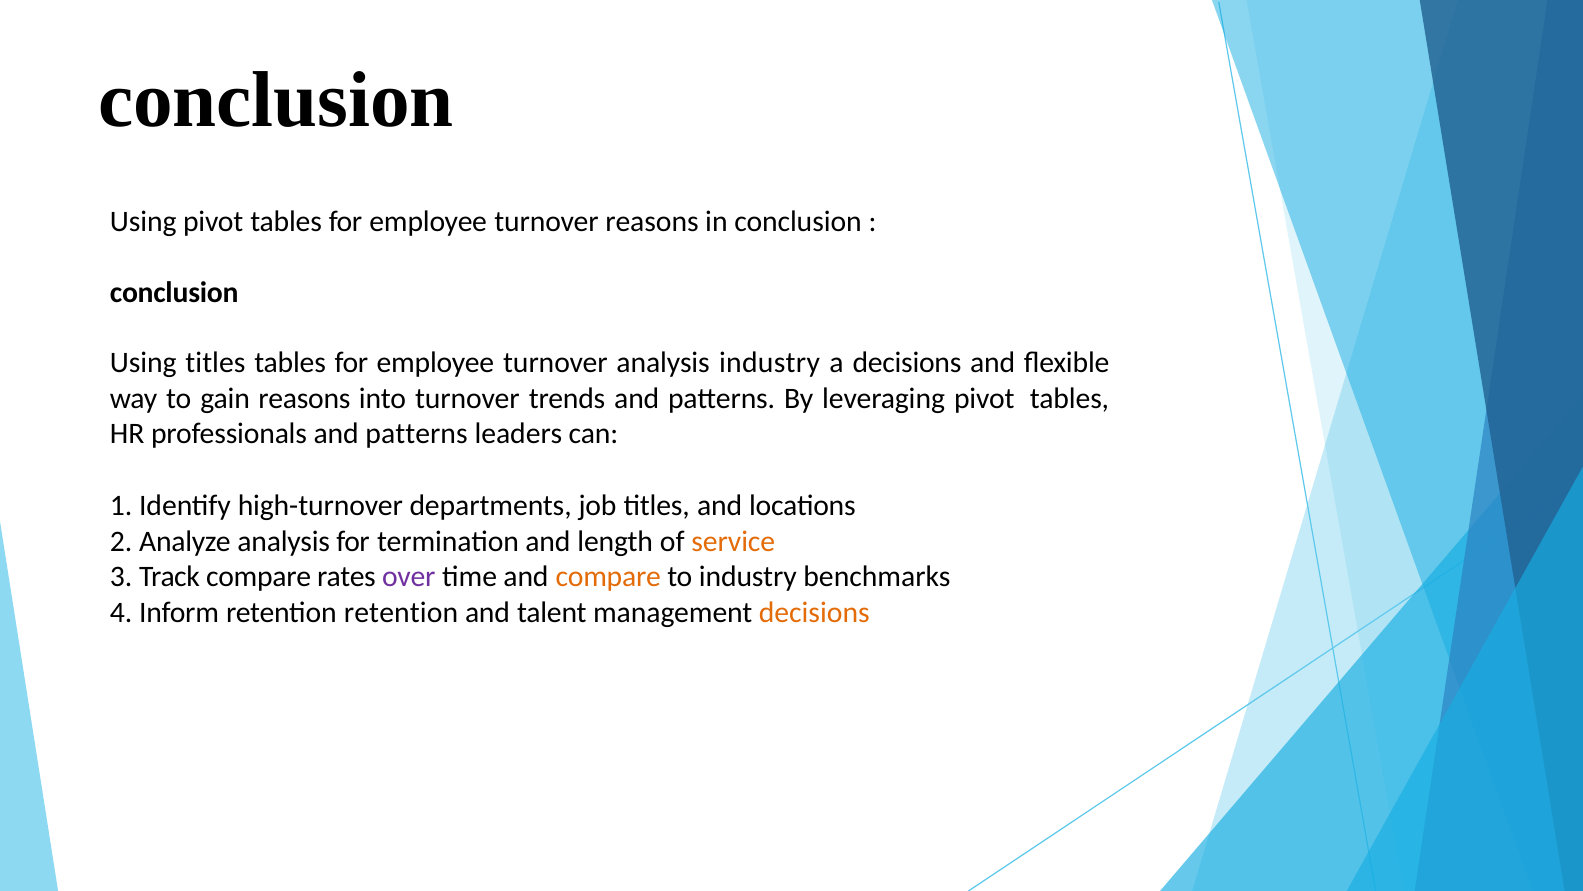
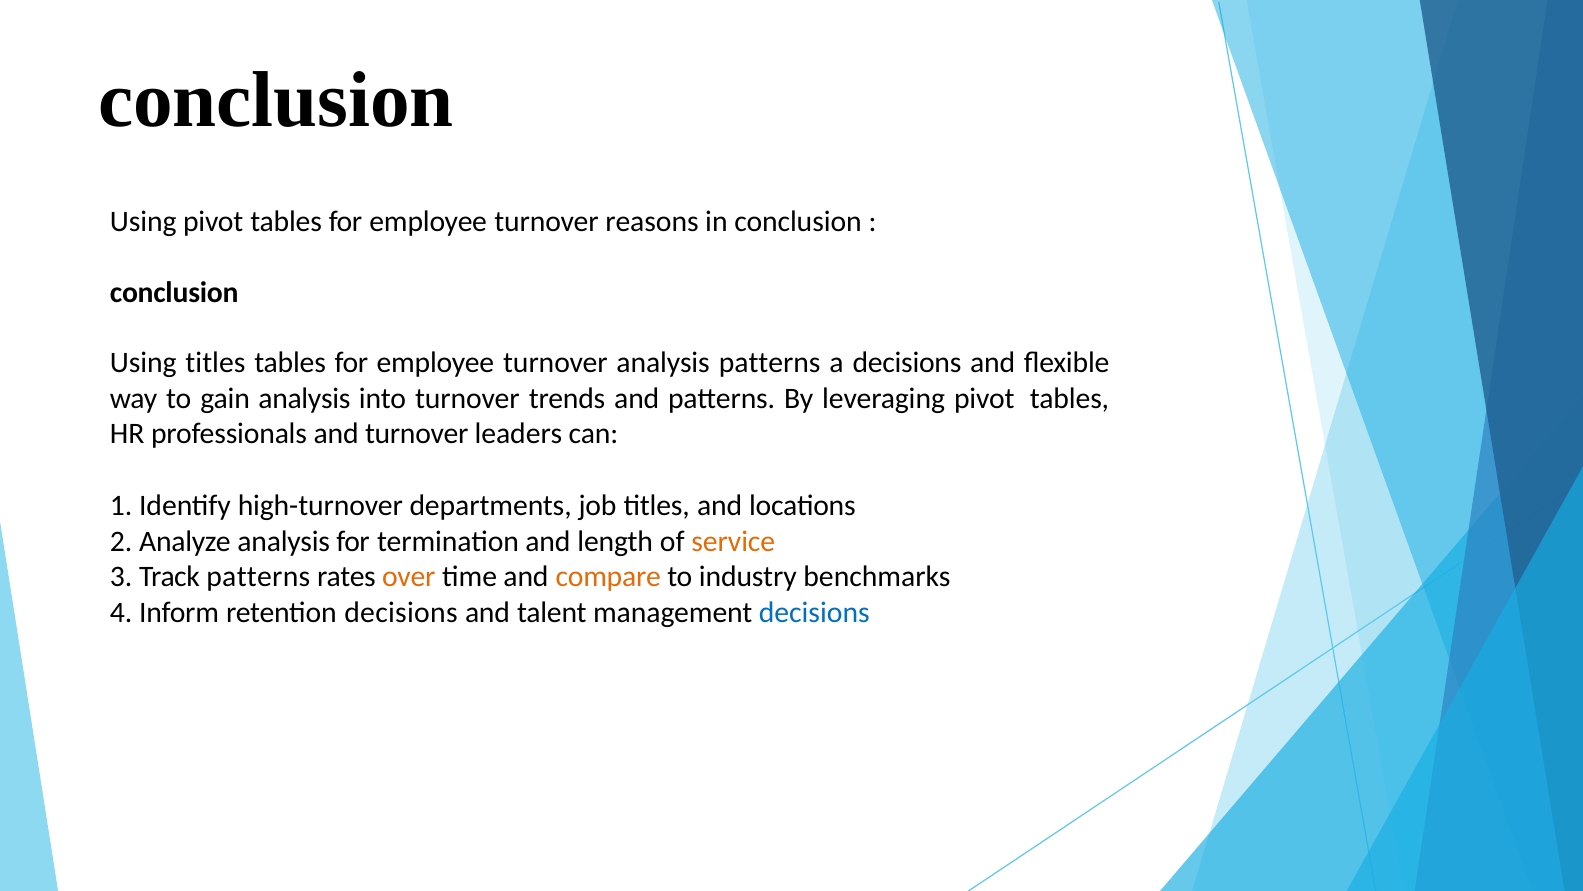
analysis industry: industry -> patterns
gain reasons: reasons -> analysis
professionals and patterns: patterns -> turnover
compare at (259, 576): compare -> patterns
over colour: purple -> orange
retention retention: retention -> decisions
decisions at (814, 612) colour: orange -> blue
